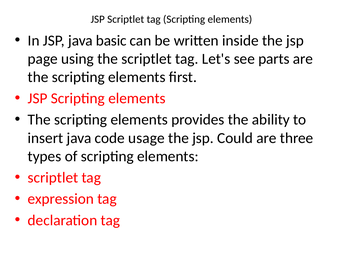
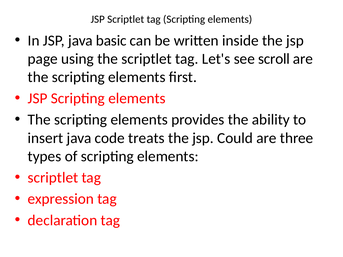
parts: parts -> scroll
usage: usage -> treats
